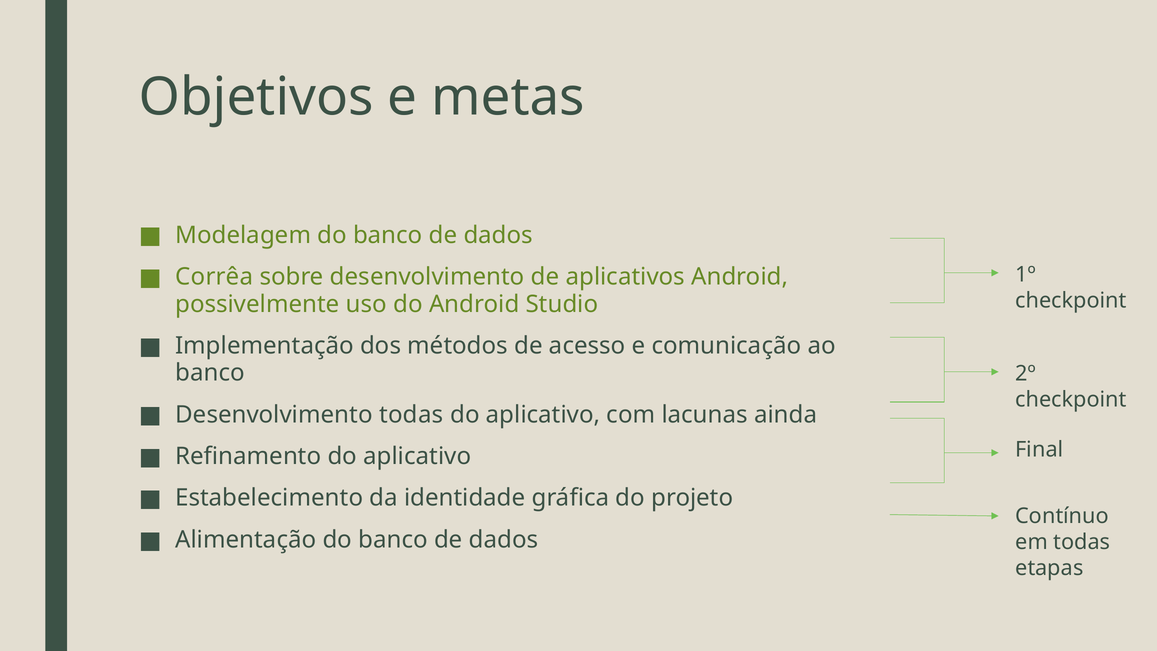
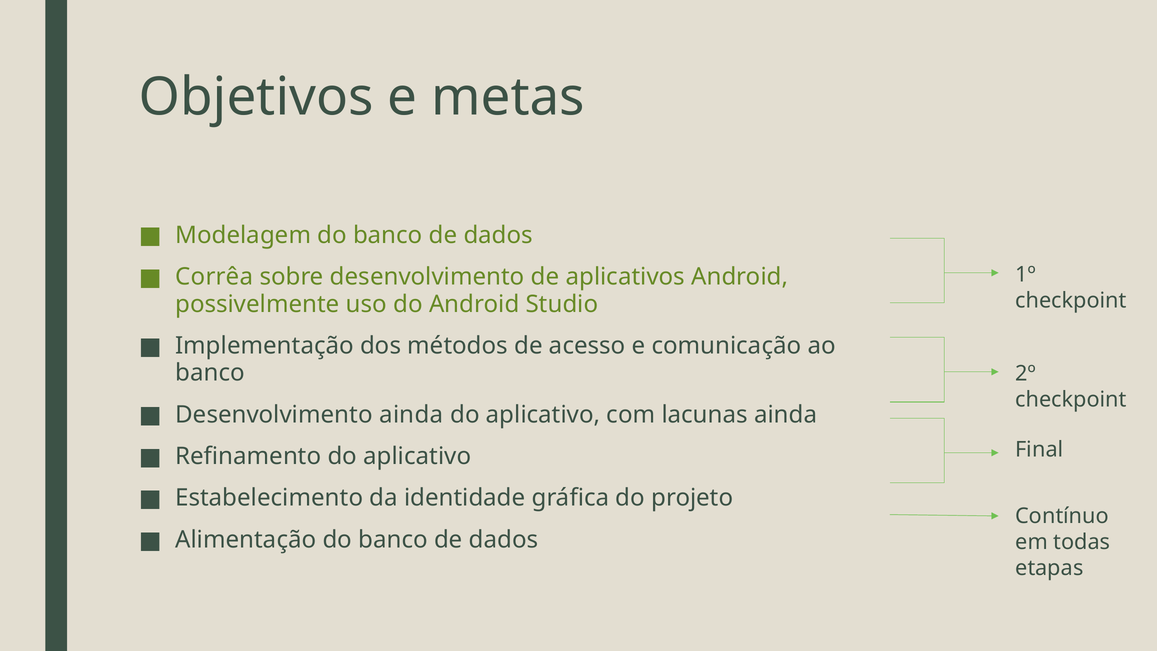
Desenvolvimento todas: todas -> ainda
